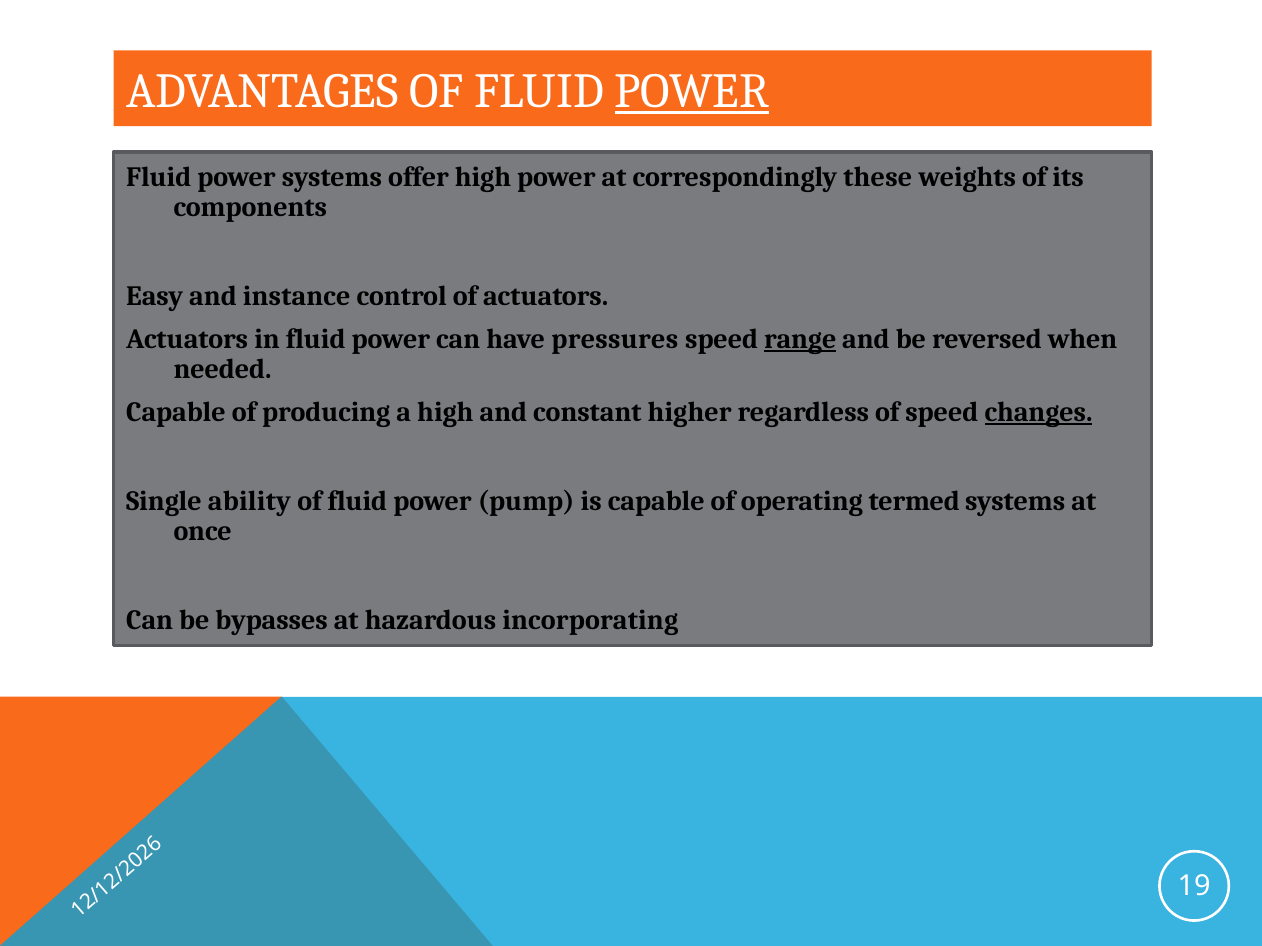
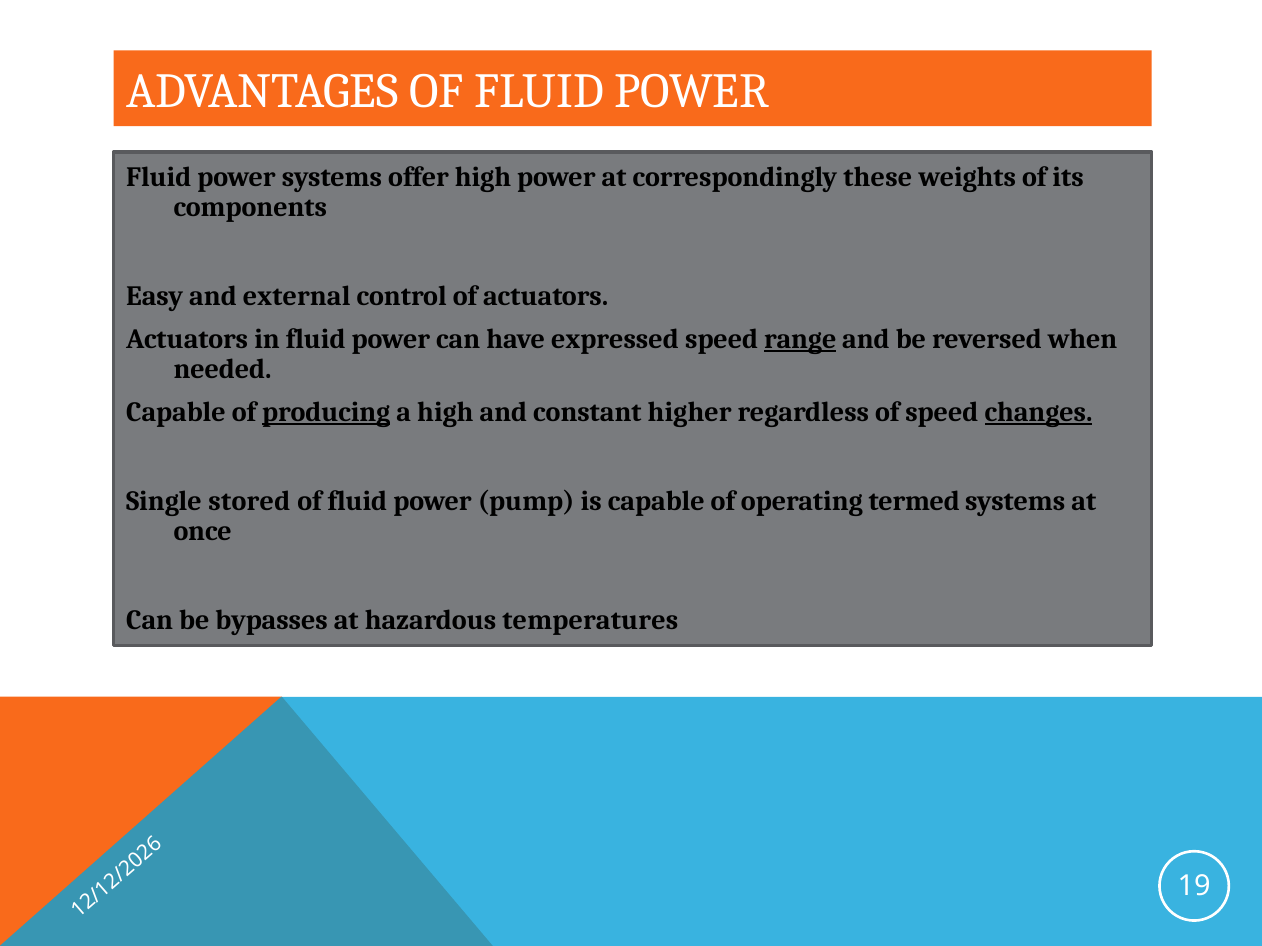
POWER at (692, 92) underline: present -> none
instance: instance -> external
pressures: pressures -> expressed
producing underline: none -> present
ability: ability -> stored
incorporating: incorporating -> temperatures
